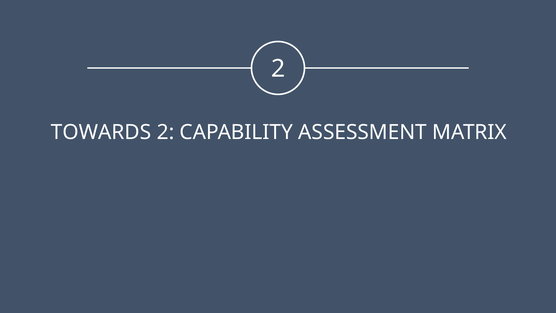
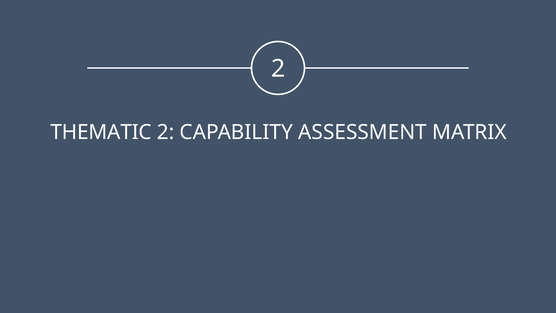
TOWARDS: TOWARDS -> THEMATIC
